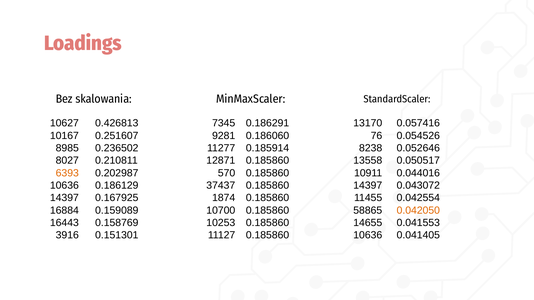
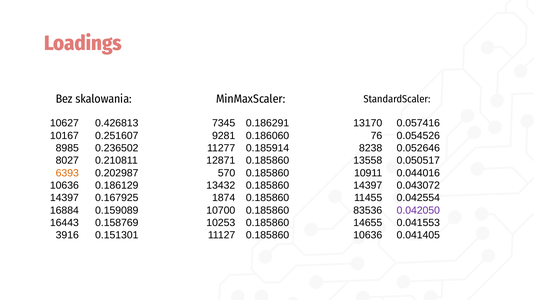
37437: 37437 -> 13432
58865: 58865 -> 83536
0.042050 colour: orange -> purple
